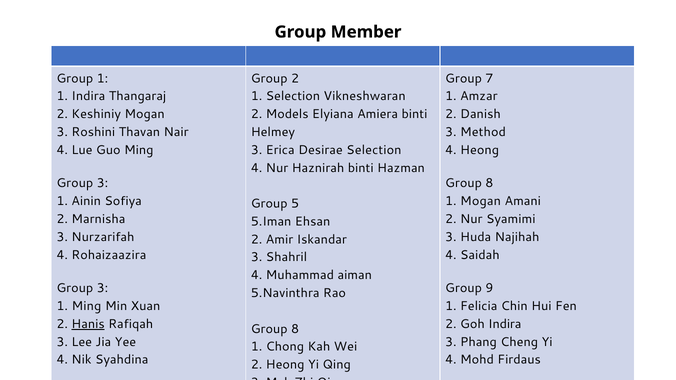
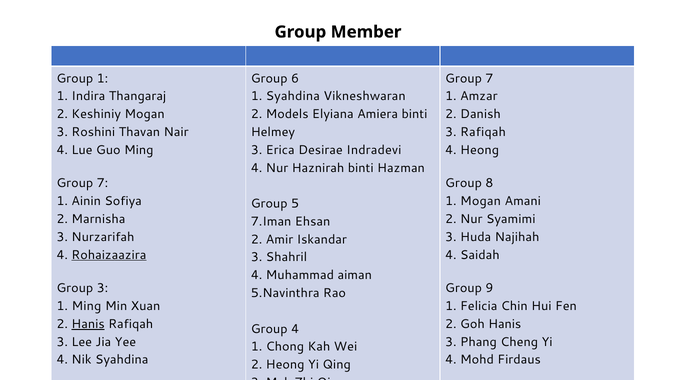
Group 2: 2 -> 6
1 Selection: Selection -> Syahdina
3 Method: Method -> Rafiqah
Desirae Selection: Selection -> Indradevi
3 at (102, 183): 3 -> 7
5.Iman: 5.Iman -> 7.Iman
Rohaizaazira underline: none -> present
Goh Indira: Indira -> Hanis
8 at (295, 329): 8 -> 4
